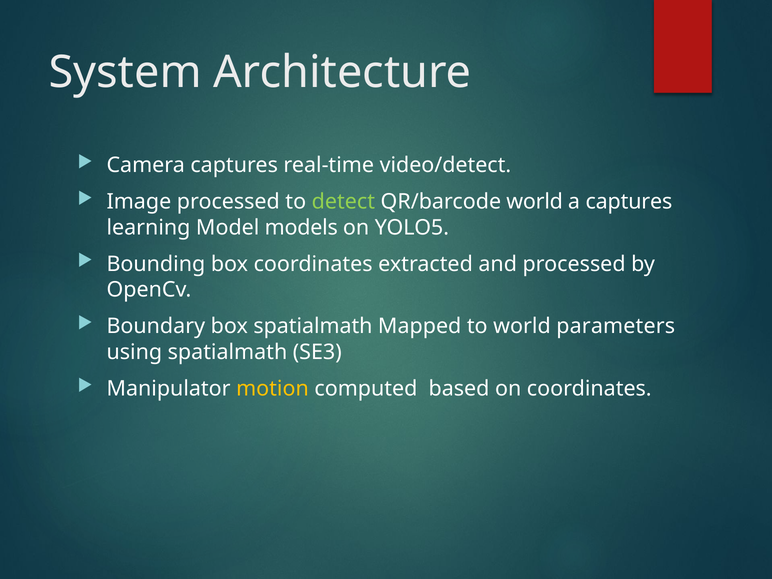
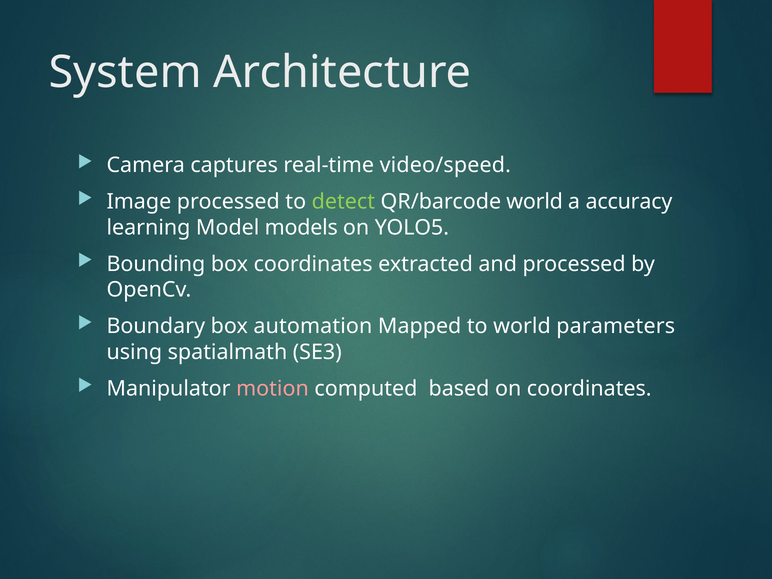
video/detect: video/detect -> video/speed
a captures: captures -> accuracy
box spatialmath: spatialmath -> automation
motion colour: yellow -> pink
